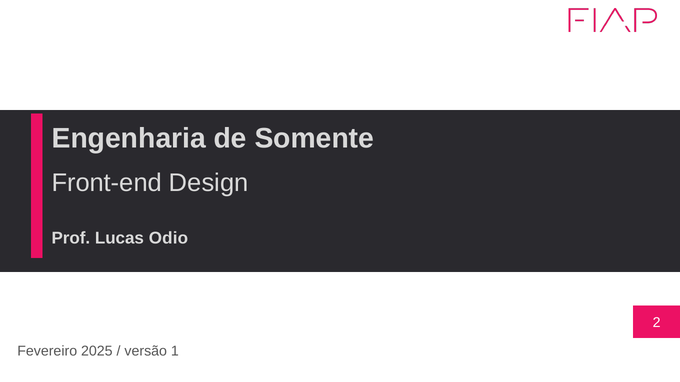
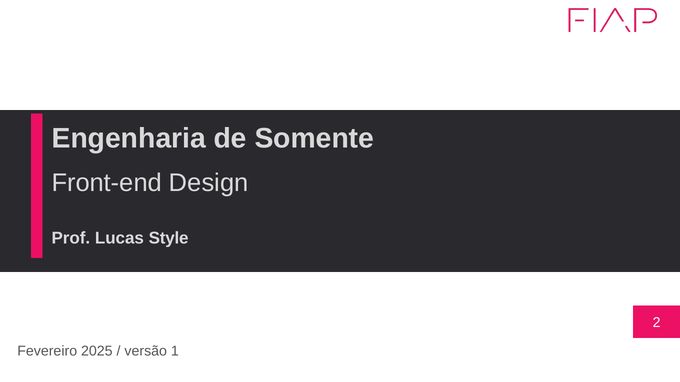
Odio: Odio -> Style
